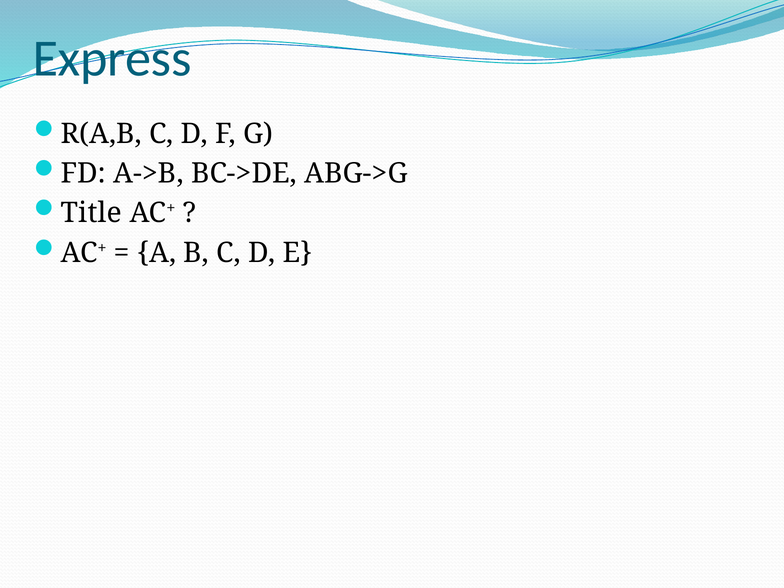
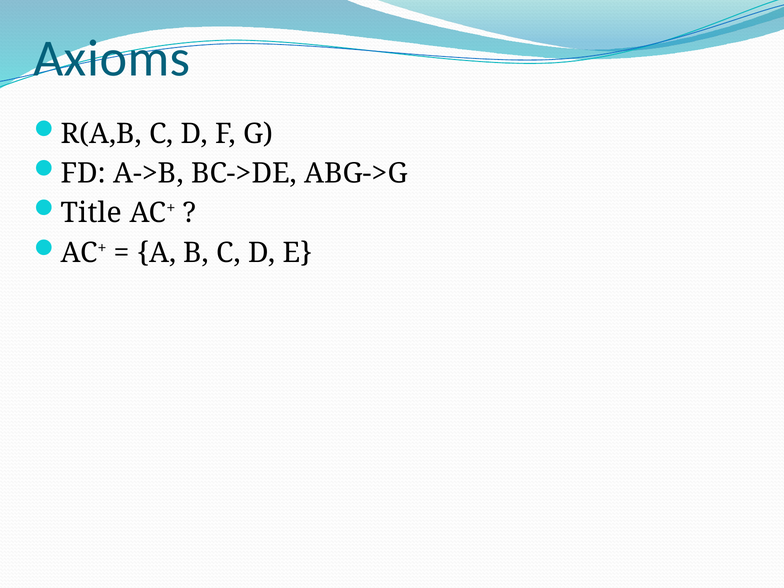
Express: Express -> Axioms
